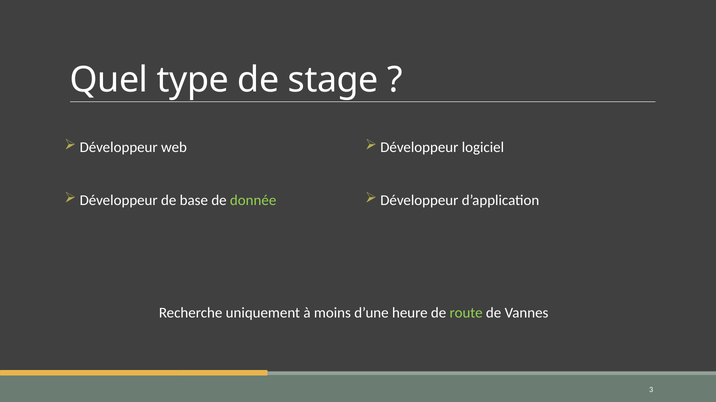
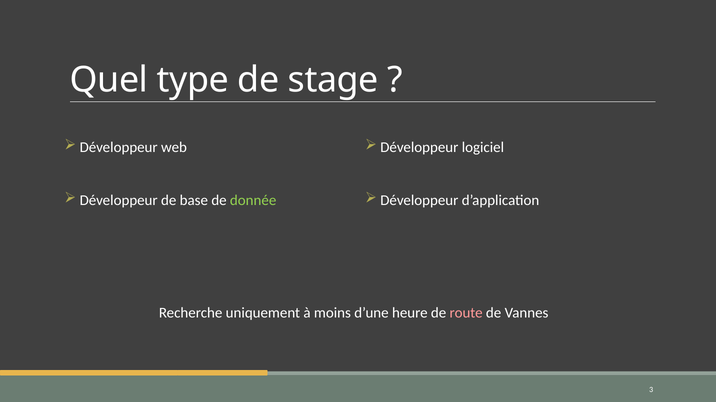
route colour: light green -> pink
